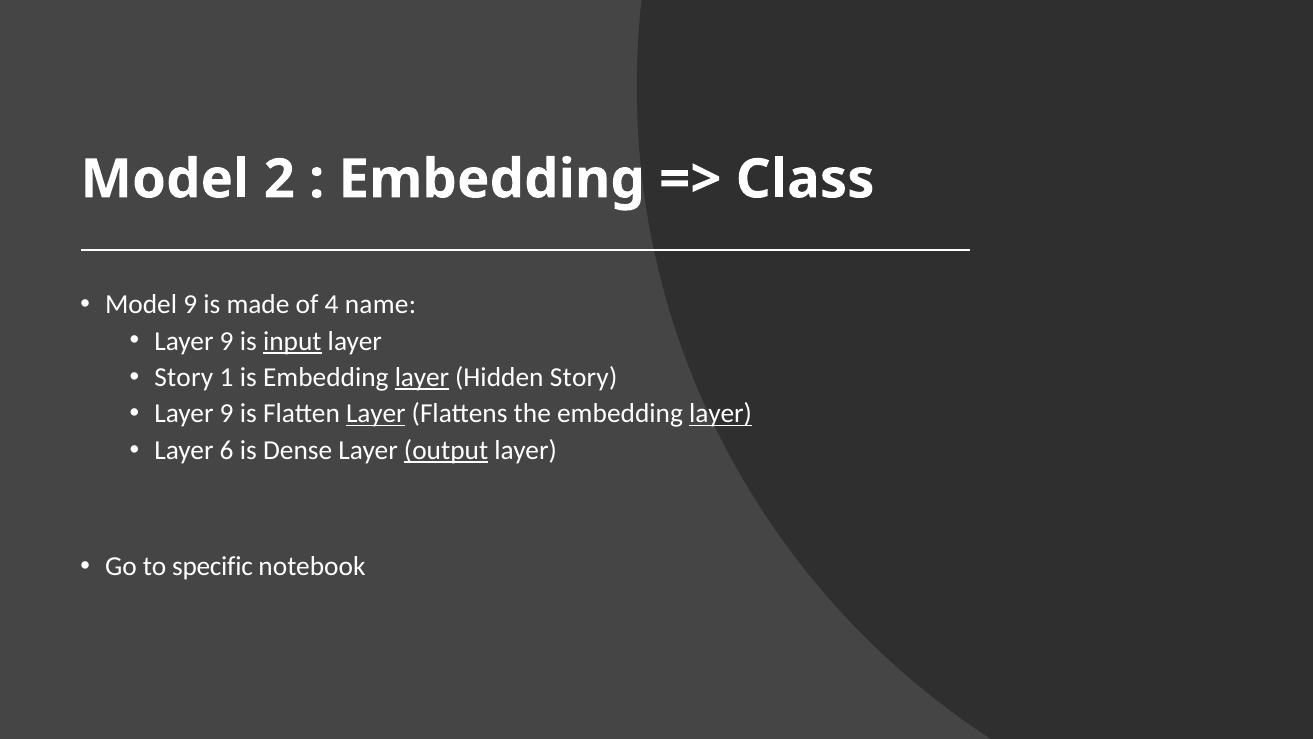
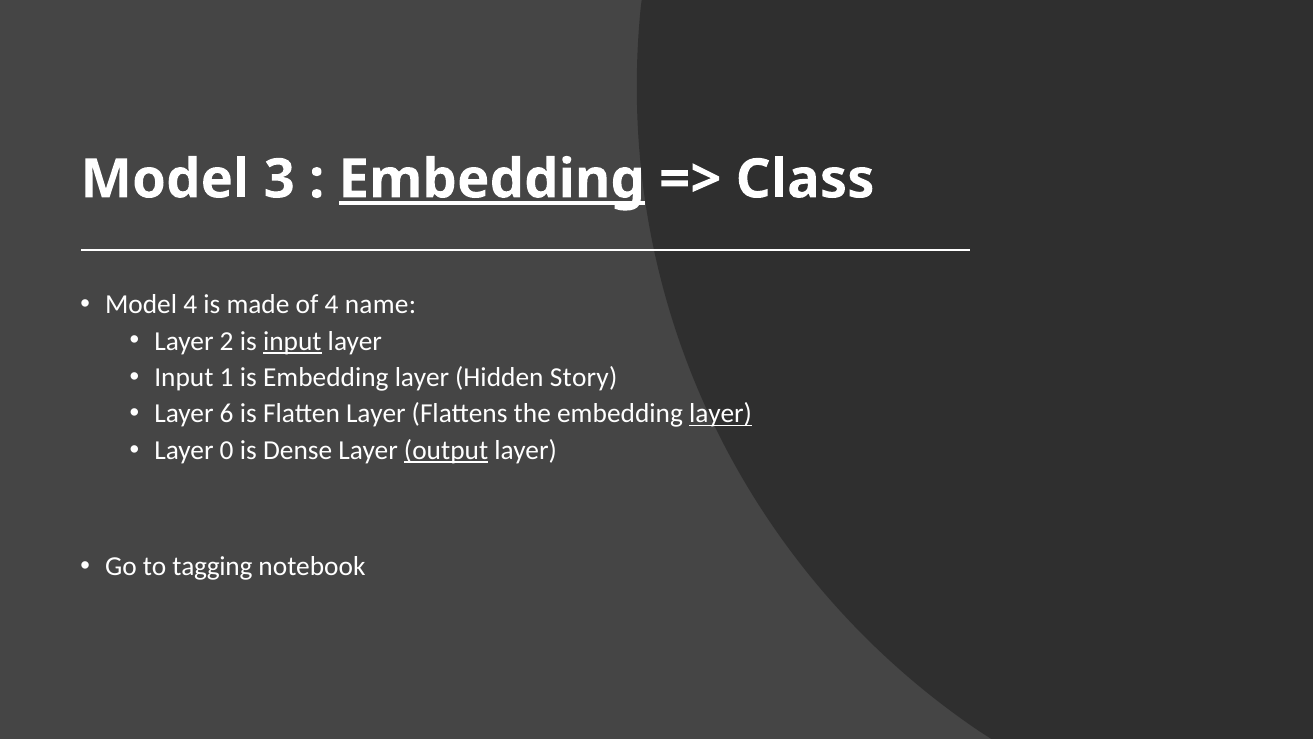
2: 2 -> 3
Embedding at (492, 179) underline: none -> present
Model 9: 9 -> 4
9 at (227, 341): 9 -> 2
Story at (184, 377): Story -> Input
layer at (422, 377) underline: present -> none
9 at (227, 414): 9 -> 6
Layer at (376, 414) underline: present -> none
6: 6 -> 0
specific: specific -> tagging
